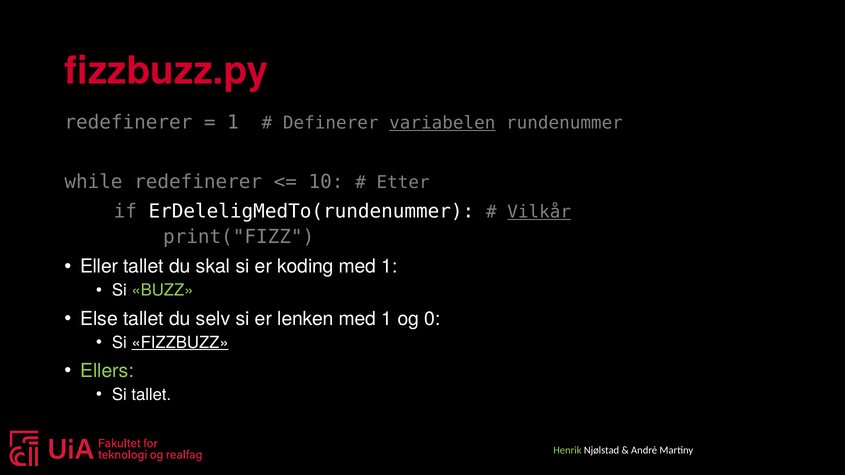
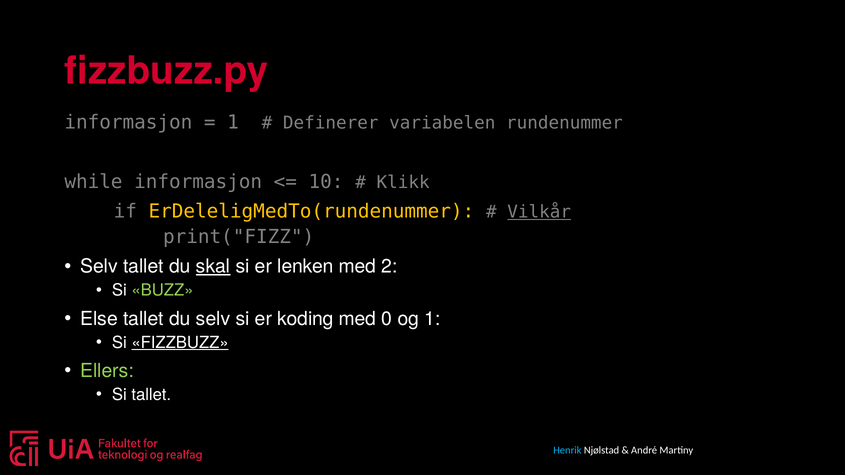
redefinerer at (128, 123): redefinerer -> informasjon
variabelen underline: present -> none
while redefinerer: redefinerer -> informasjon
Etter: Etter -> Klikk
ErDeleligMedTo(rundenummer colour: white -> yellow
Eller at (99, 267): Eller -> Selv
skal underline: none -> present
koding: koding -> lenken
1 at (390, 267): 1 -> 2
lenken: lenken -> koding
1 at (387, 319): 1 -> 0
og 0: 0 -> 1
Henrik colour: light green -> light blue
